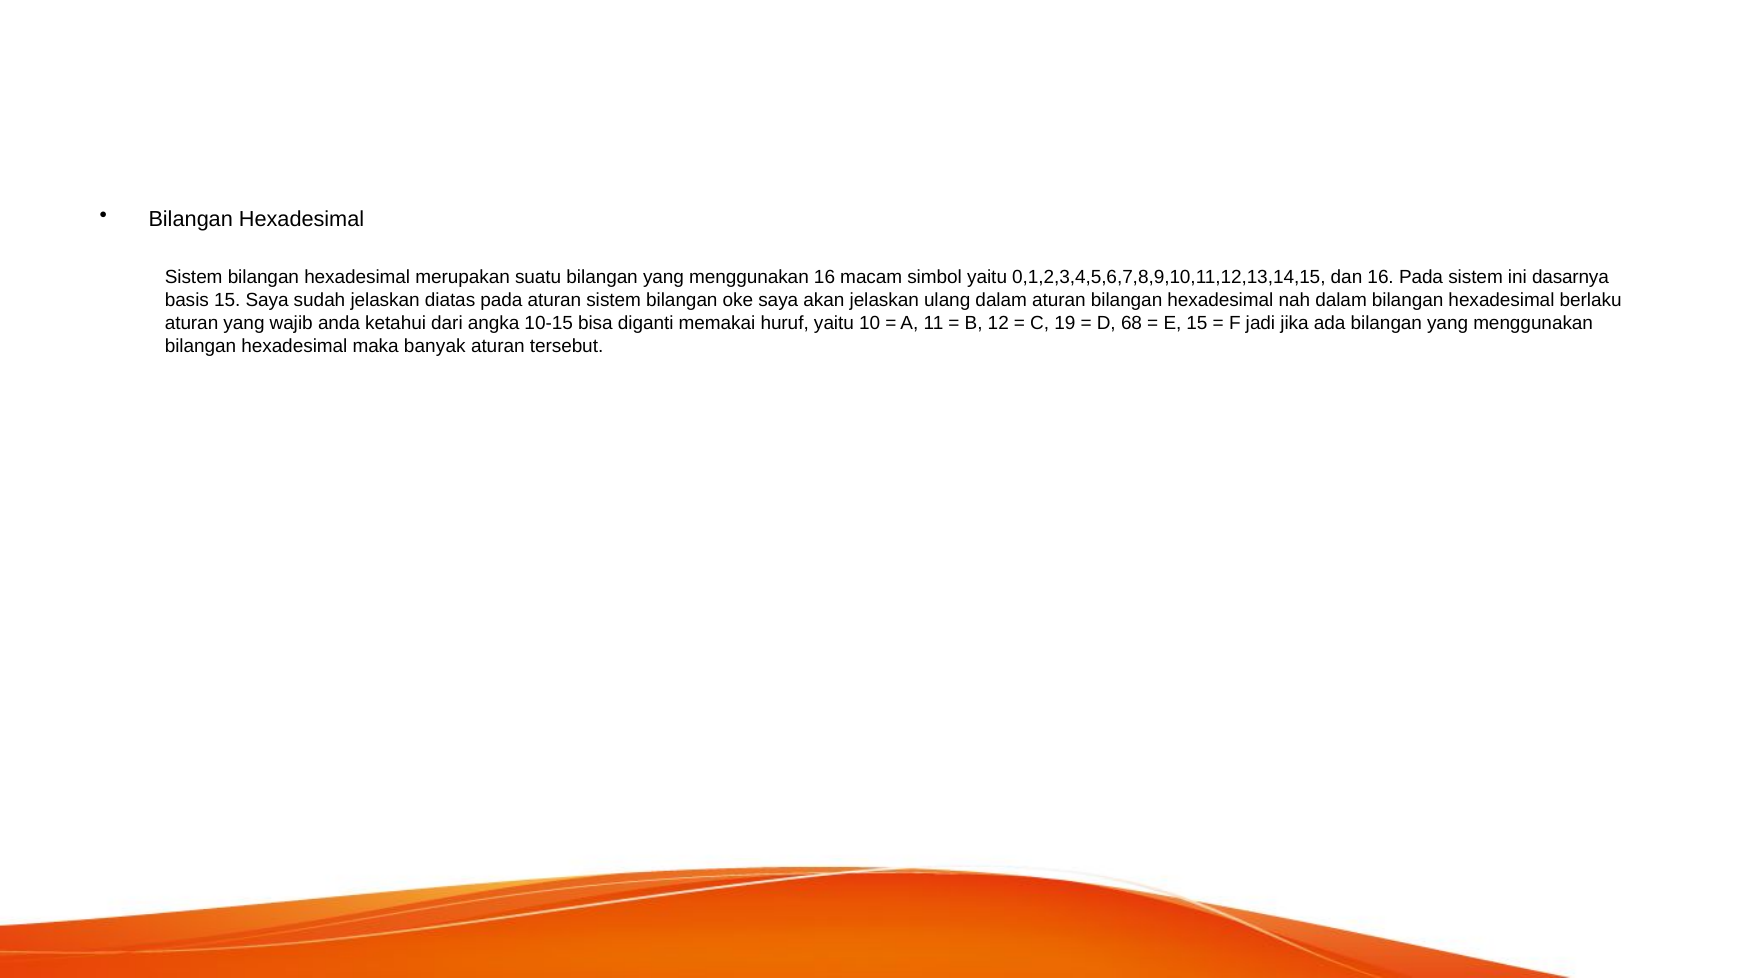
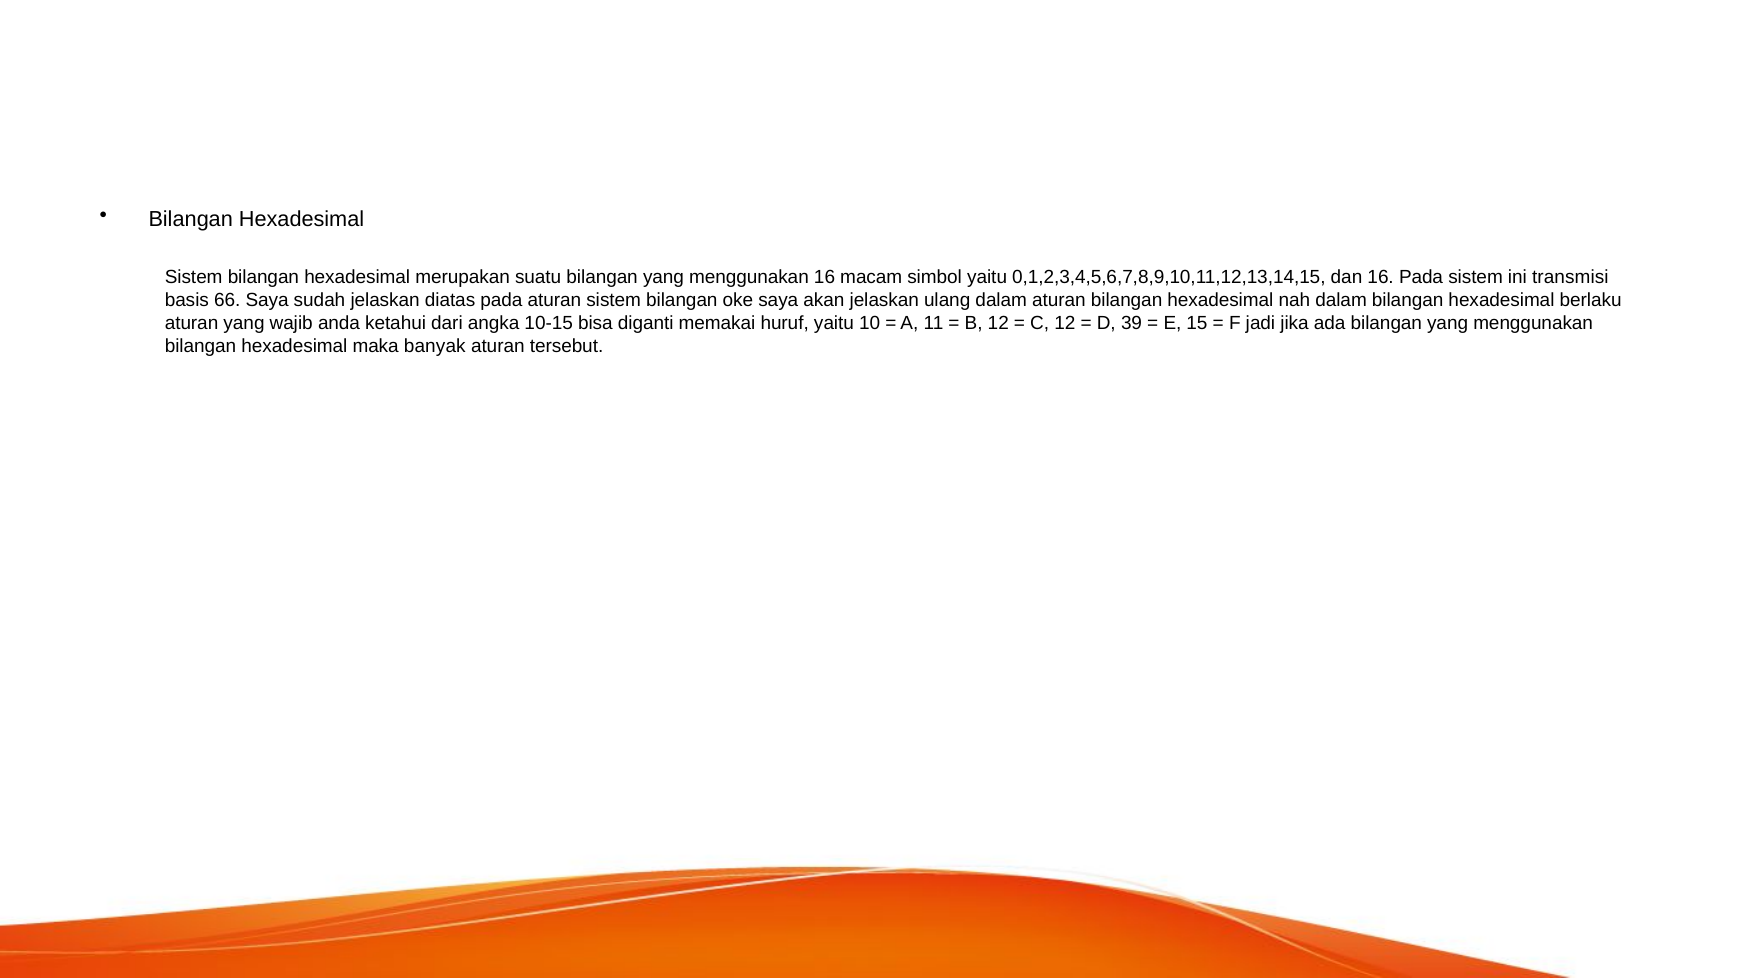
dasarnya: dasarnya -> transmisi
basis 15: 15 -> 66
C 19: 19 -> 12
68: 68 -> 39
